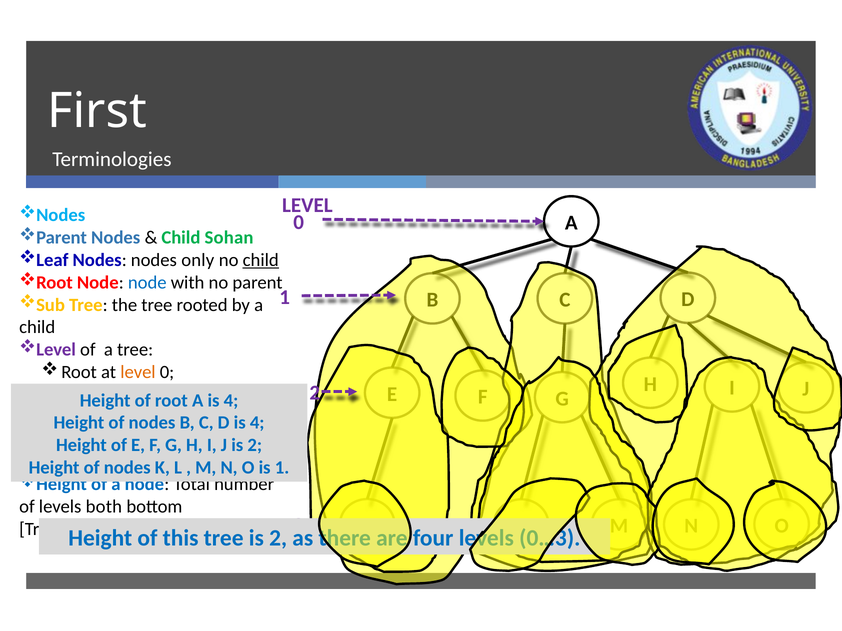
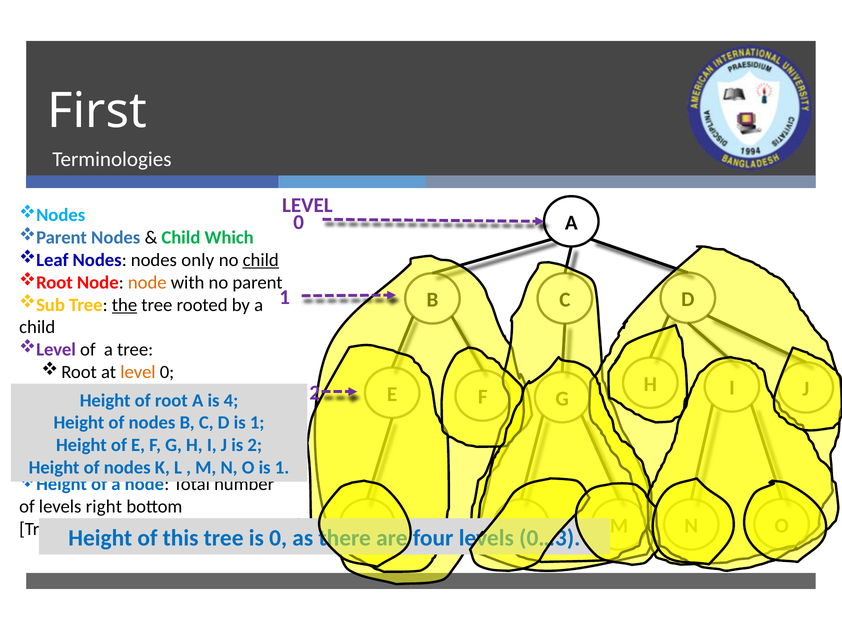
Sohan: Sohan -> Which
node at (147, 283) colour: blue -> orange
the at (124, 305) underline: none -> present
4 at (257, 423): 4 -> 1
both: both -> right
tree is 2: 2 -> 0
